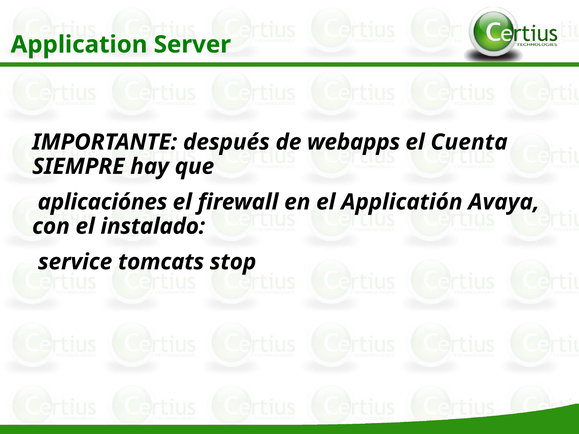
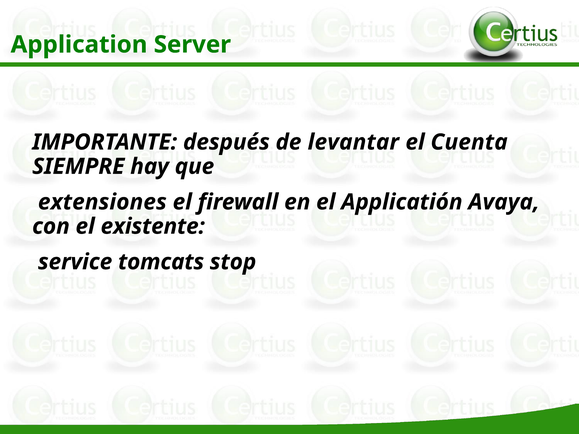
webapps: webapps -> levantar
aplicaciónes: aplicaciónes -> extensiones
instalado: instalado -> existente
